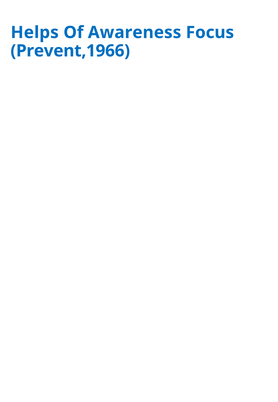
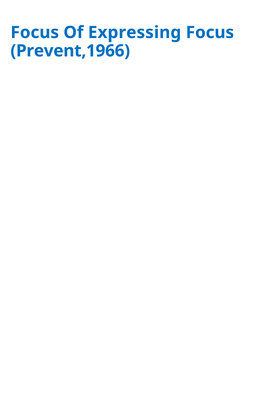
Helps at (35, 32): Helps -> Focus
Awareness: Awareness -> Expressing
